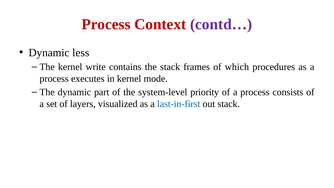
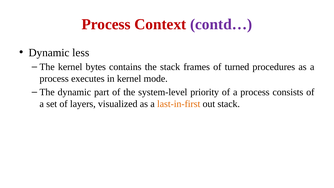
write: write -> bytes
which: which -> turned
last-in-first colour: blue -> orange
